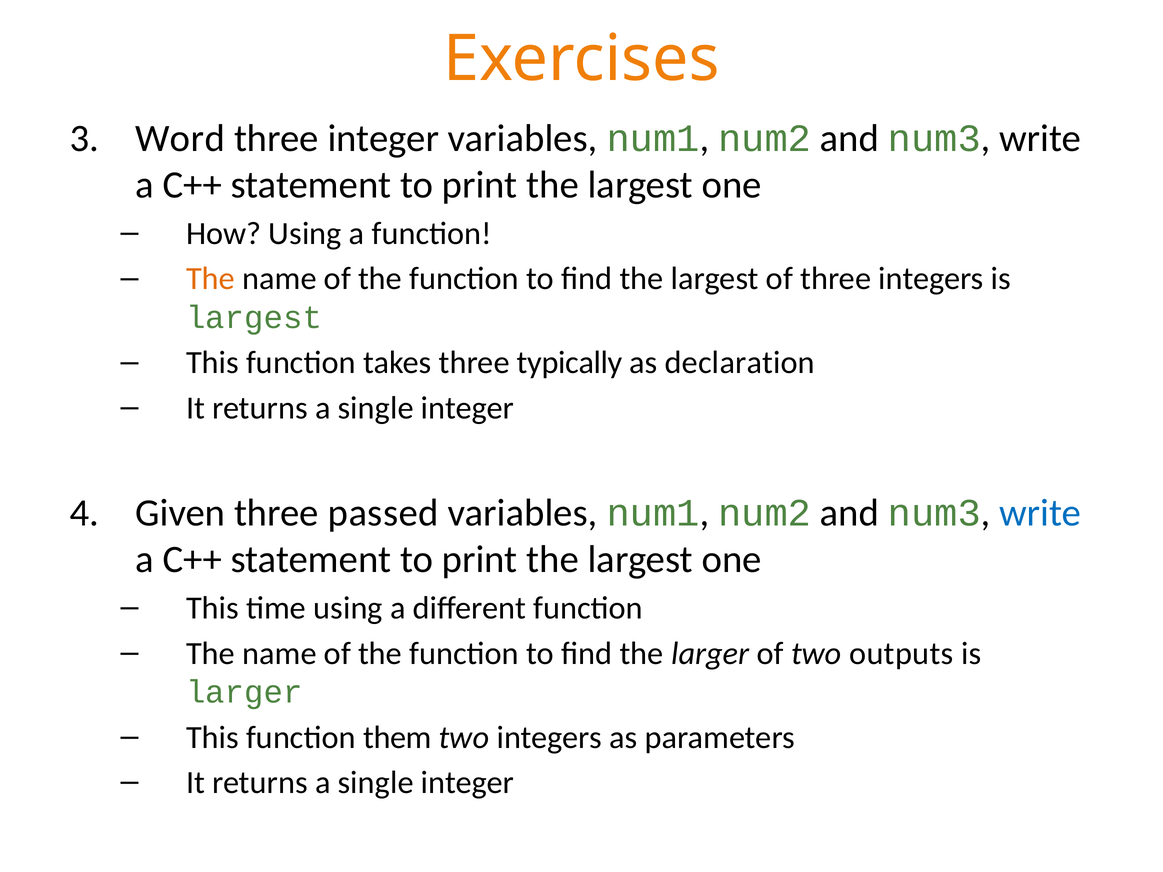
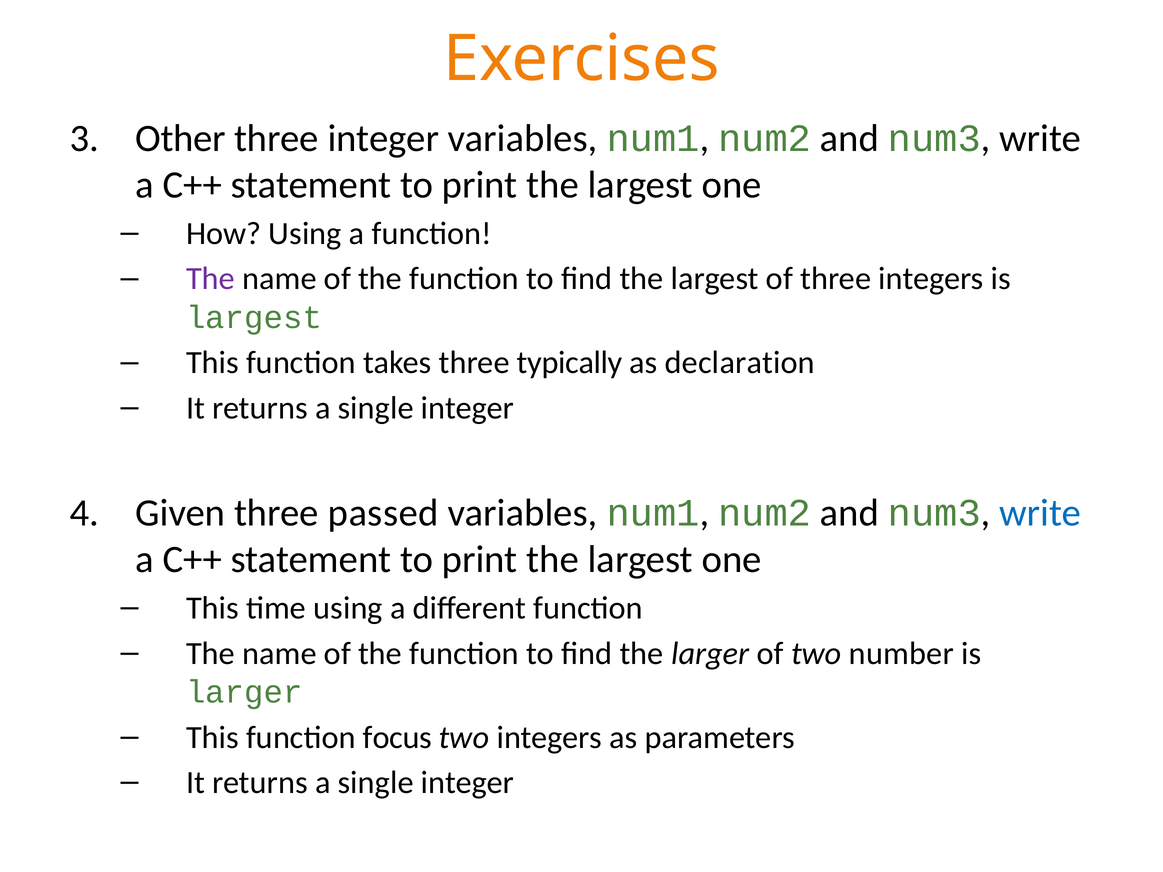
Word: Word -> Other
The at (210, 279) colour: orange -> purple
outputs: outputs -> number
them: them -> focus
